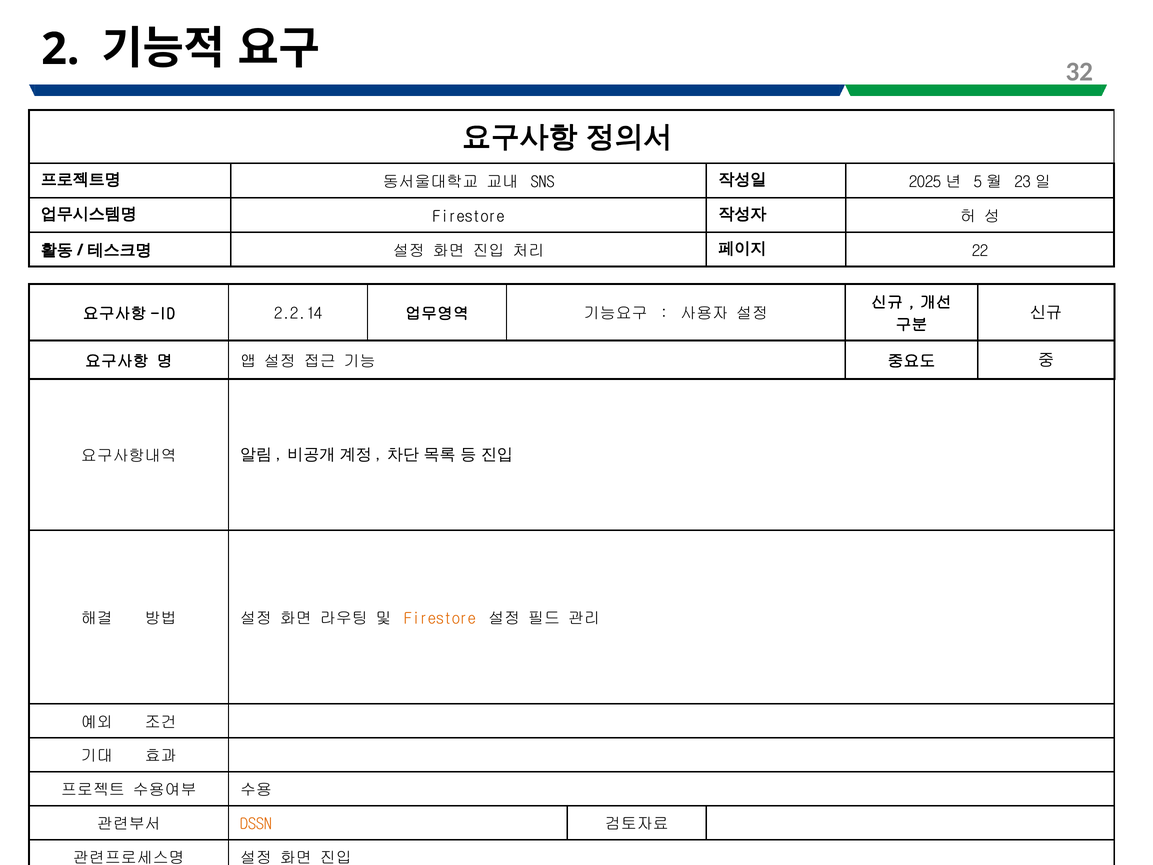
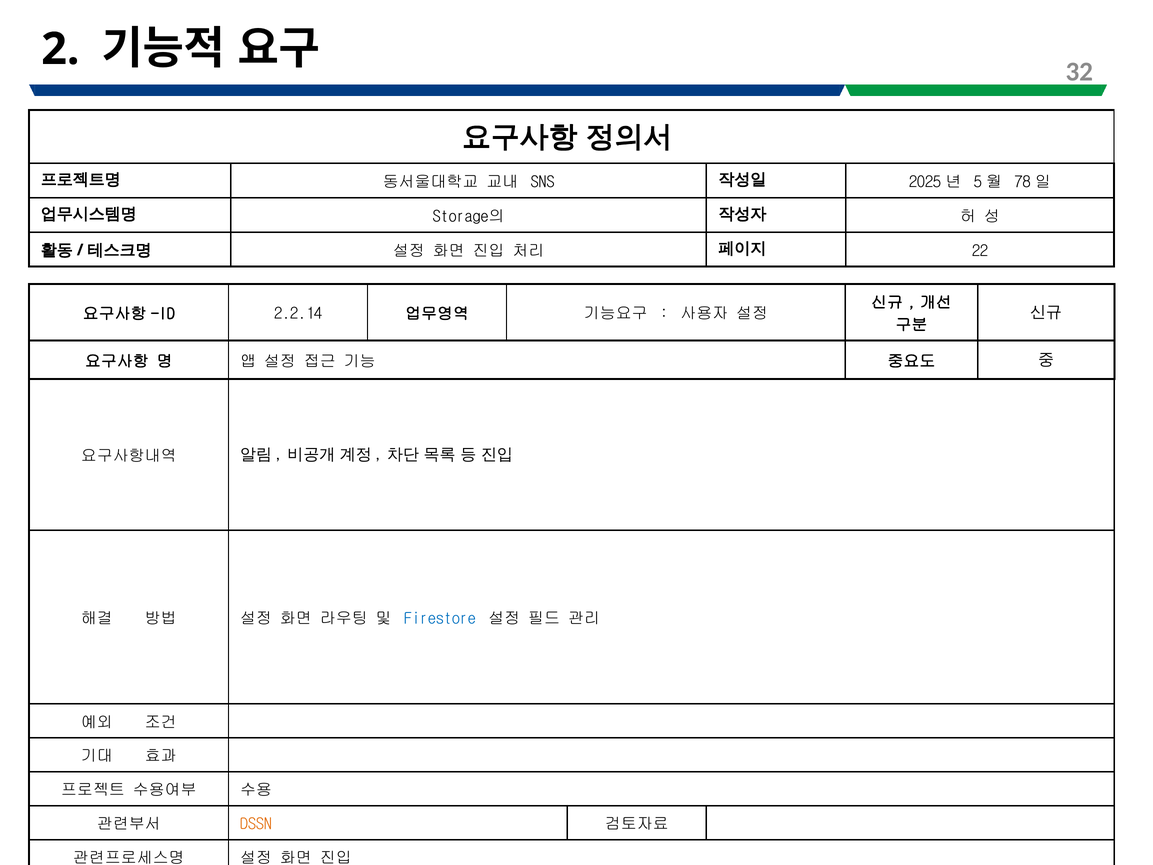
23: 23 -> 78
Firestore at (469, 216): Firestore -> Storage의
Firestore at (440, 618) colour: orange -> blue
